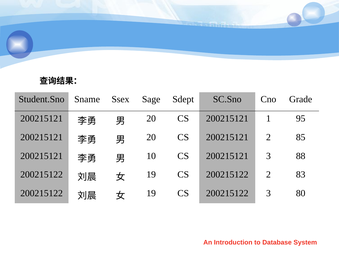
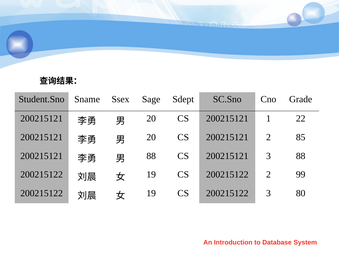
95: 95 -> 22
10 at (151, 156): 10 -> 88
83: 83 -> 99
